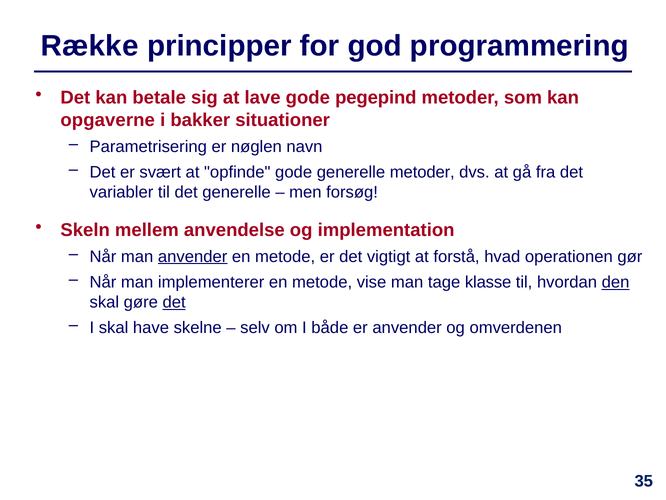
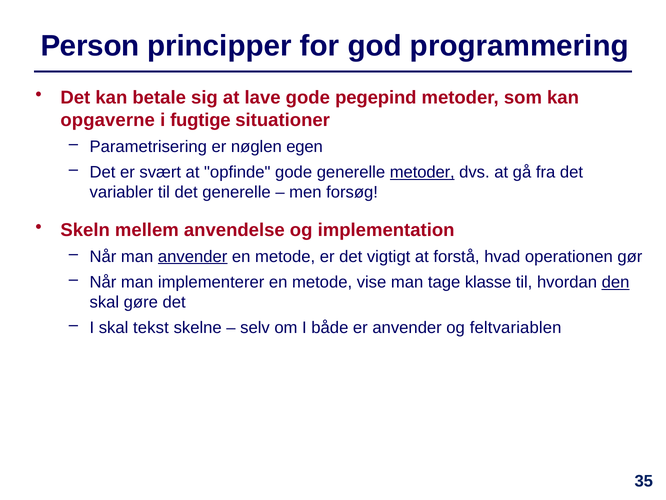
Række: Række -> Person
bakker: bakker -> fugtige
navn: navn -> egen
metoder at (422, 172) underline: none -> present
det at (174, 302) underline: present -> none
have: have -> tekst
omverdenen: omverdenen -> feltvariablen
